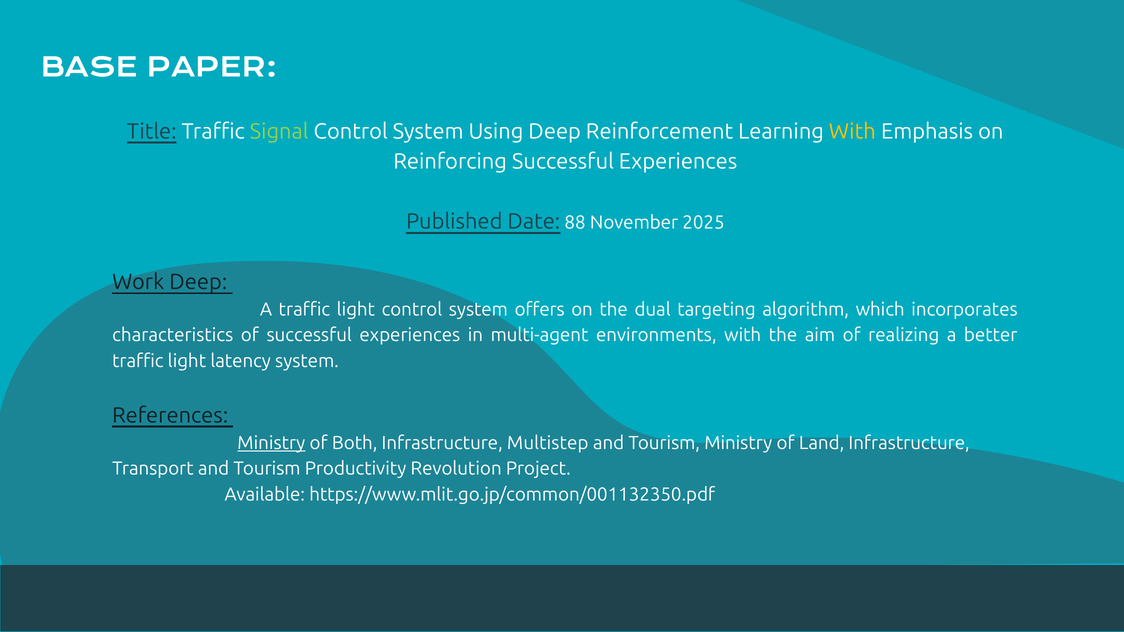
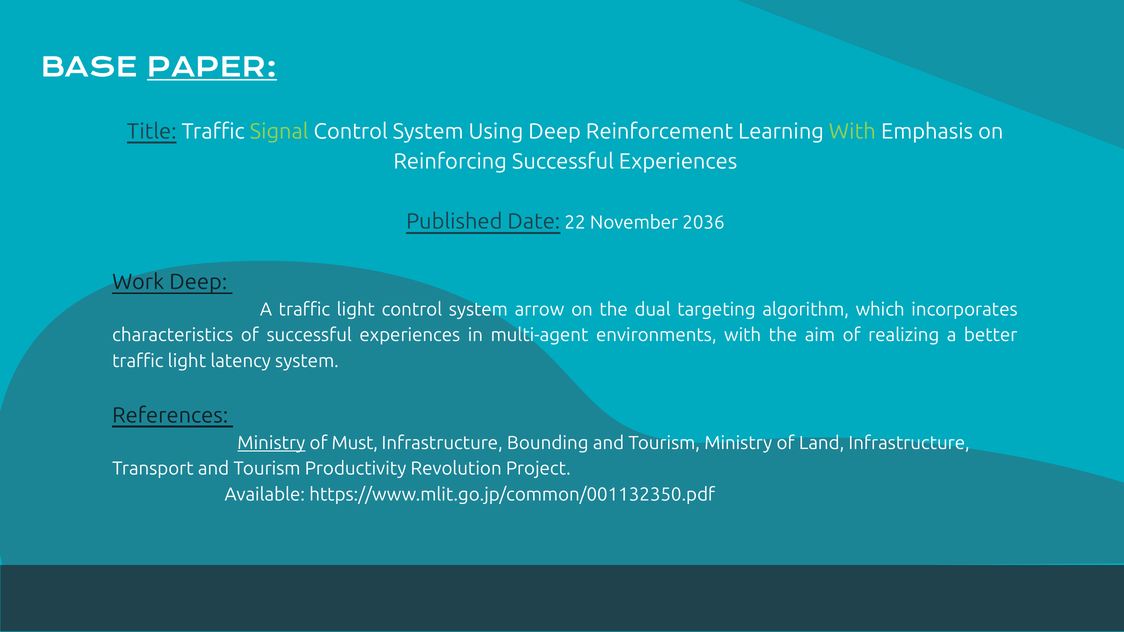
PAPER underline: none -> present
With at (852, 131) colour: yellow -> light green
88: 88 -> 22
2025: 2025 -> 2036
offers: offers -> arrow
Both: Both -> Must
Multistep: Multistep -> Bounding
